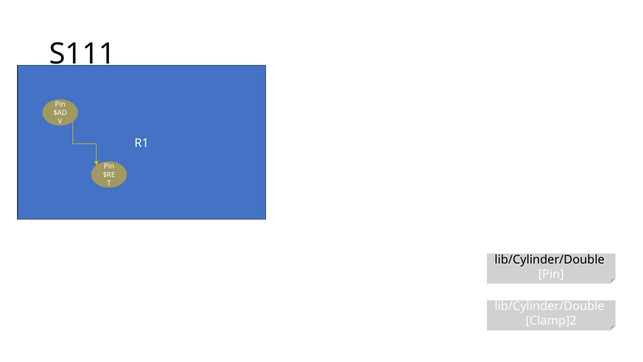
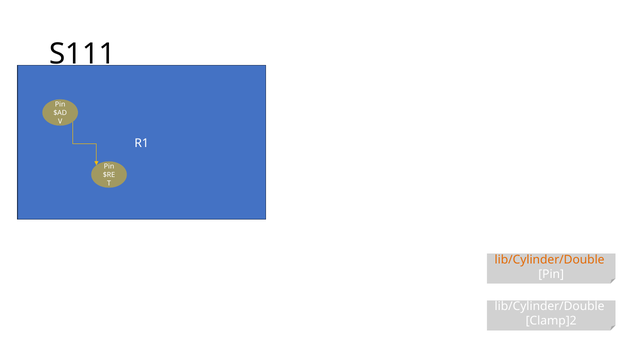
lib/Cylinder/Double at (550, 259) colour: black -> orange
